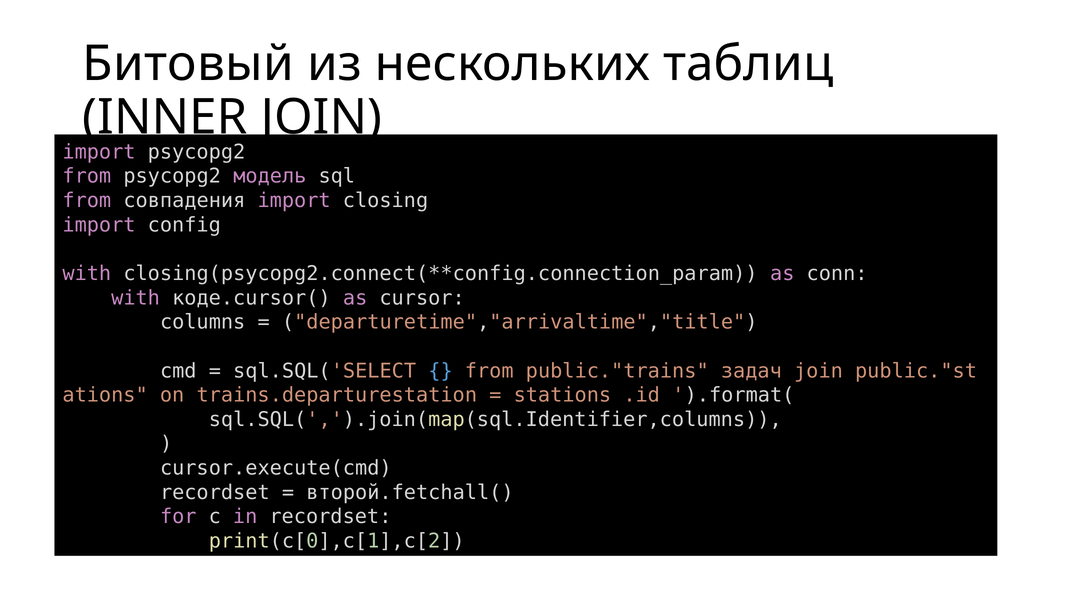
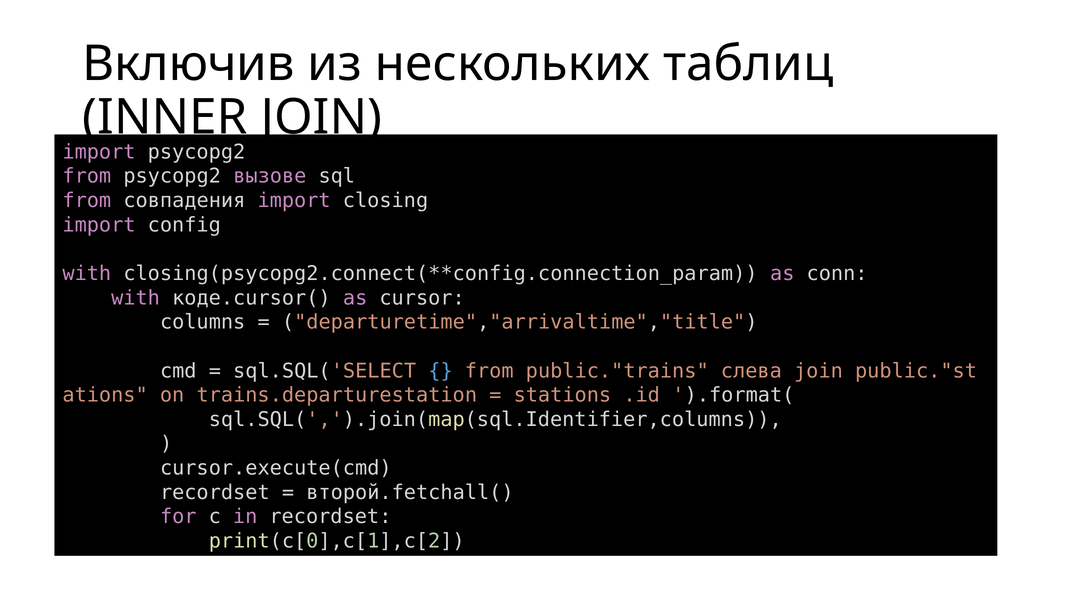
Битовый: Битовый -> Включив
модель: модель -> вызове
задач: задач -> слева
